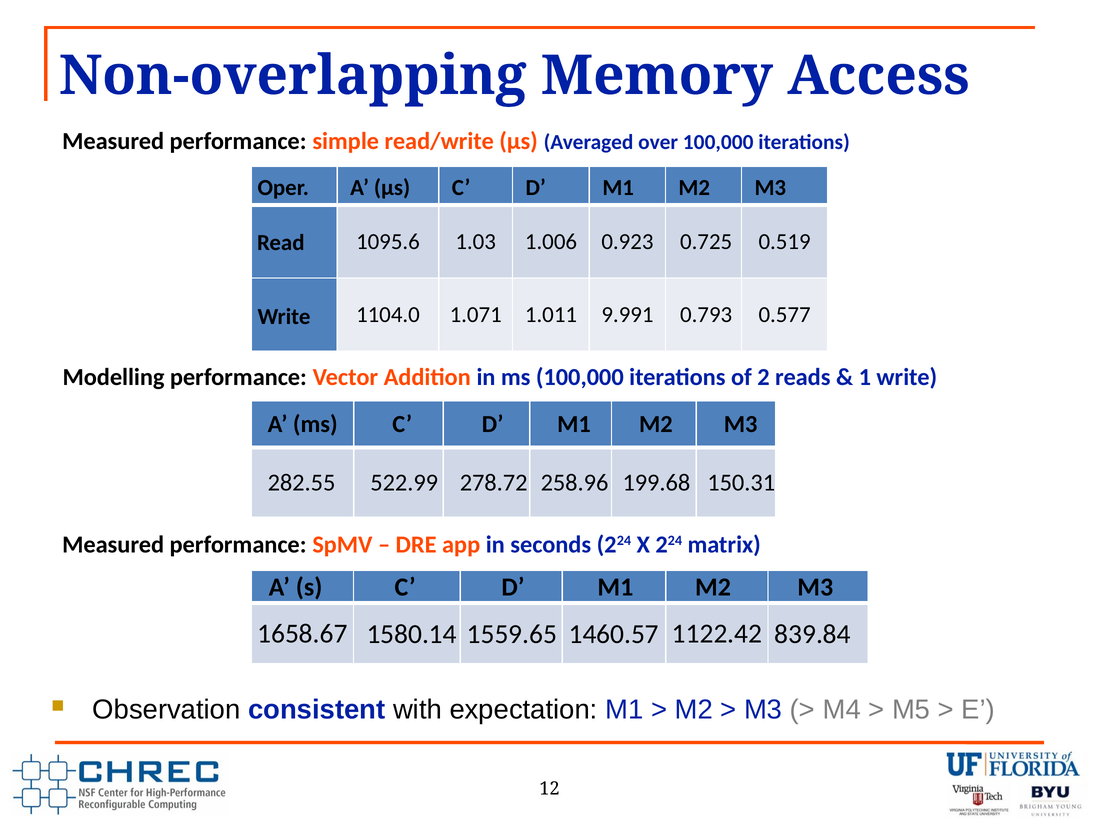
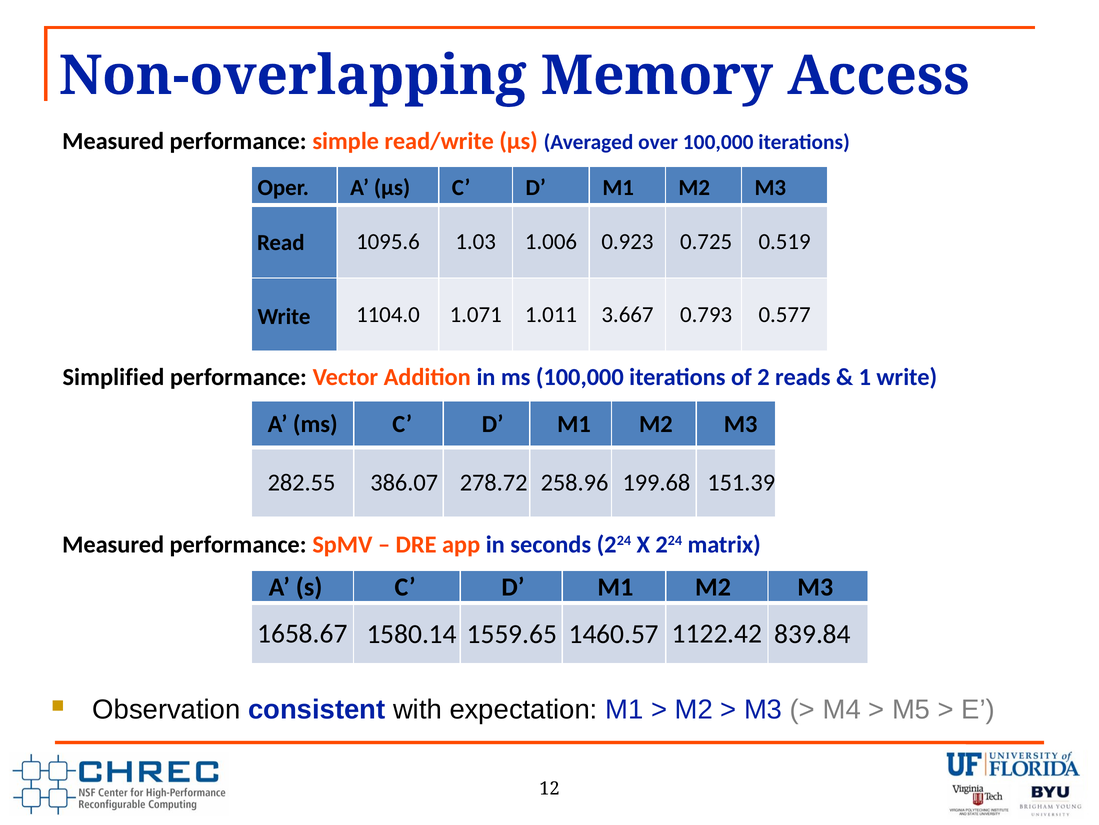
9.991: 9.991 -> 3.667
Modelling: Modelling -> Simplified
522.99: 522.99 -> 386.07
150.31: 150.31 -> 151.39
